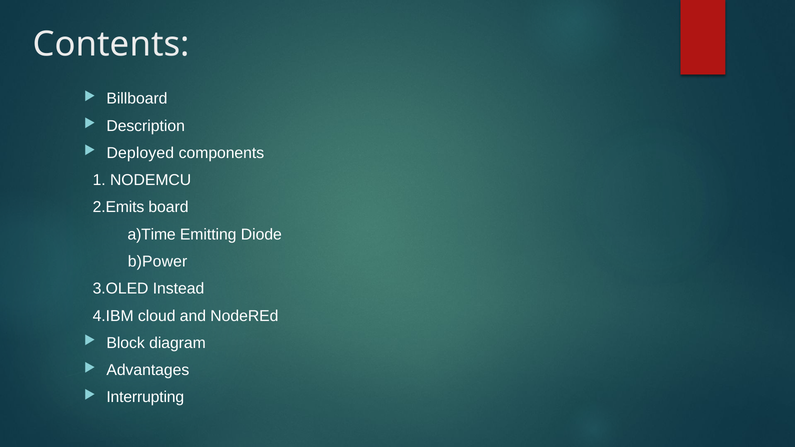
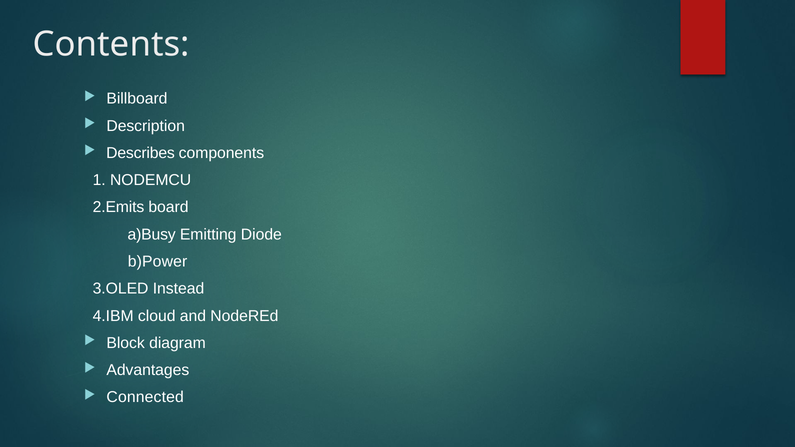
Deployed: Deployed -> Describes
a)Time: a)Time -> a)Busy
Interrupting: Interrupting -> Connected
